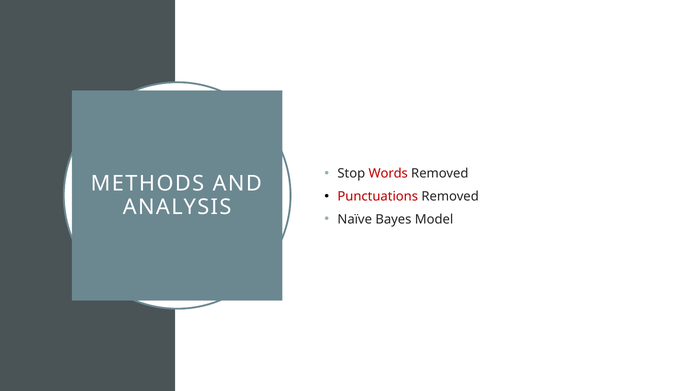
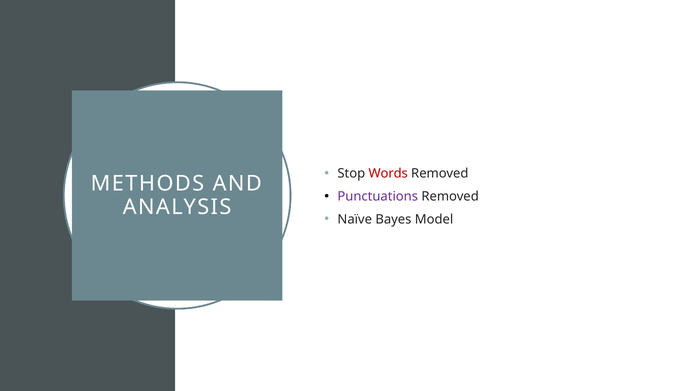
Punctuations colour: red -> purple
